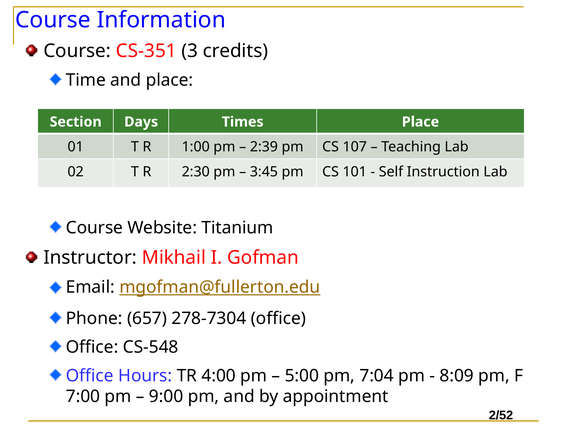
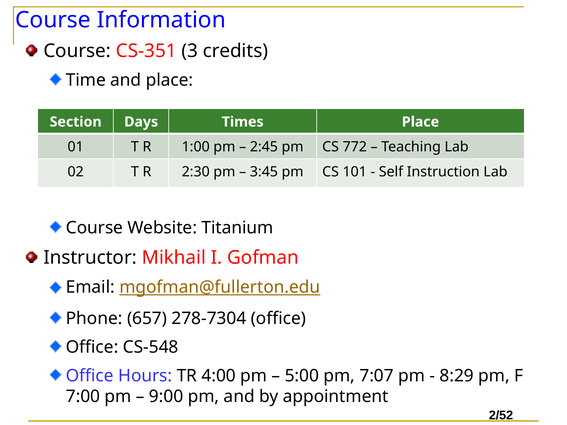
2:39: 2:39 -> 2:45
107: 107 -> 772
7:04: 7:04 -> 7:07
8:09: 8:09 -> 8:29
